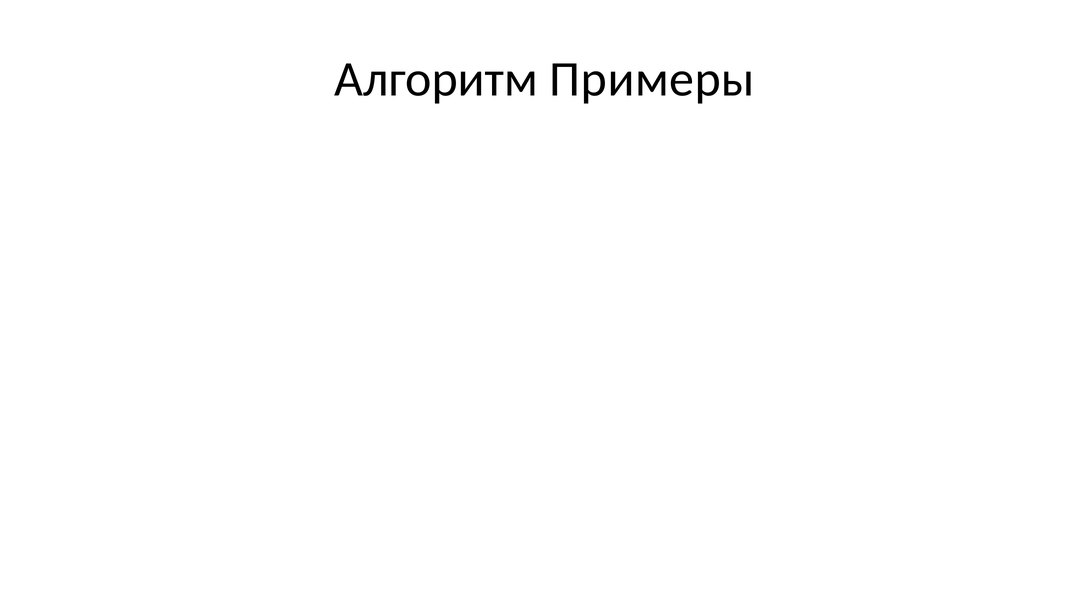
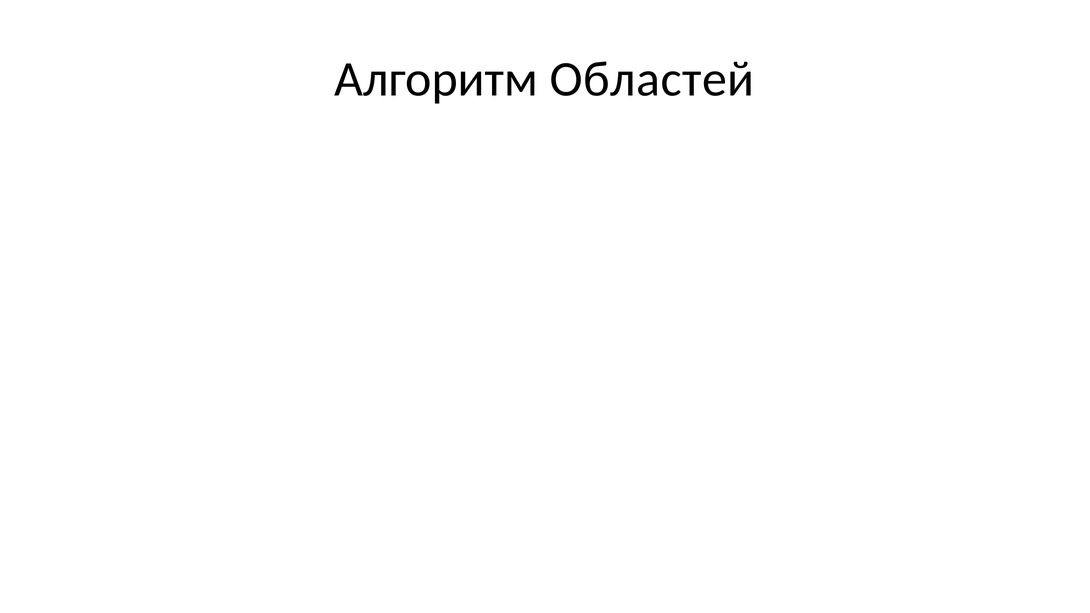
Примеры: Примеры -> Областей
